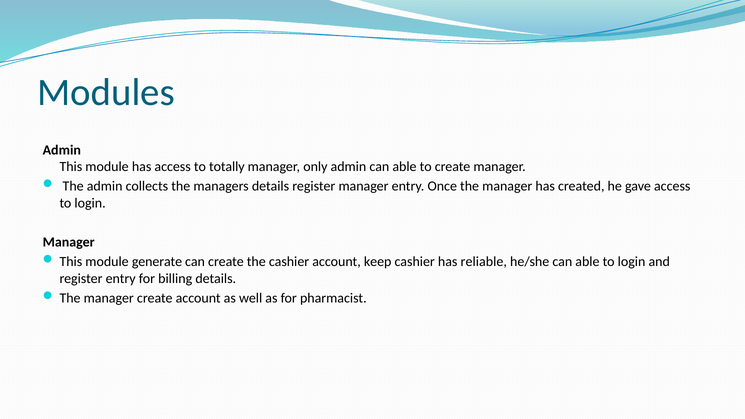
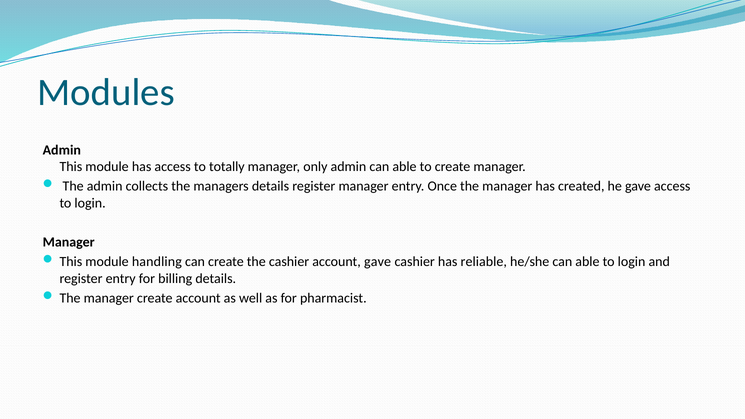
generate: generate -> handling
account keep: keep -> gave
